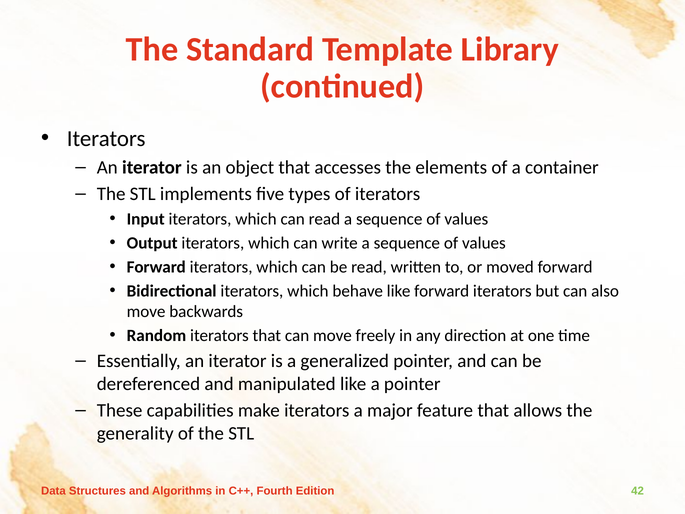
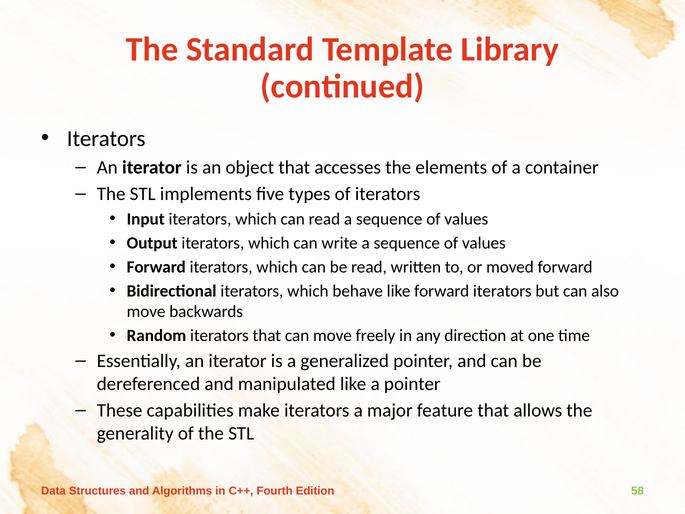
42: 42 -> 58
